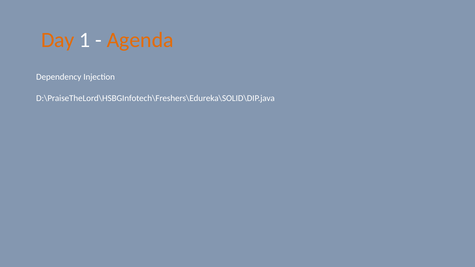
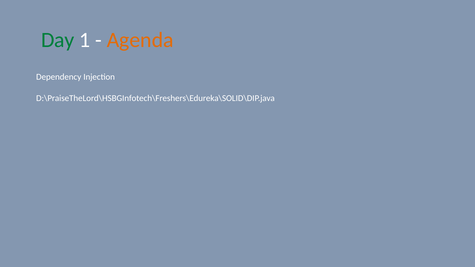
Day colour: orange -> green
